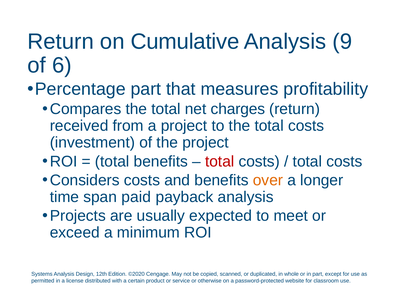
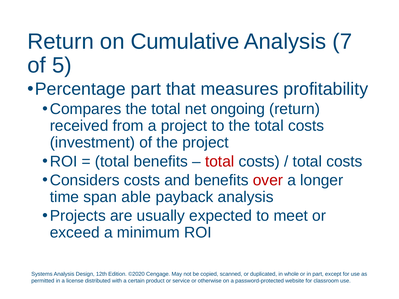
9: 9 -> 7
6: 6 -> 5
charges: charges -> ongoing
over colour: orange -> red
paid: paid -> able
